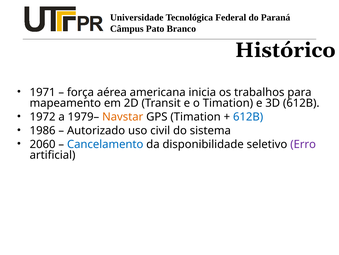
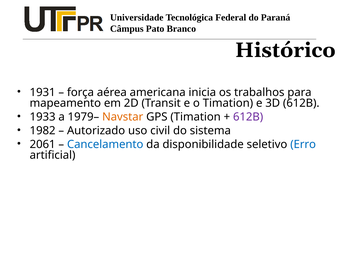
1971: 1971 -> 1931
1972: 1972 -> 1933
612B at (248, 117) colour: blue -> purple
1986: 1986 -> 1982
2060: 2060 -> 2061
Erro colour: purple -> blue
